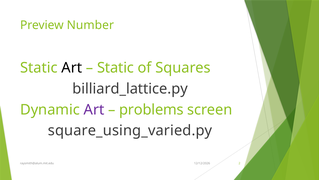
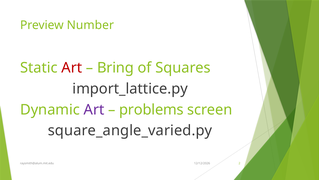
Art at (72, 68) colour: black -> red
Static at (115, 68): Static -> Bring
billiard_lattice.py: billiard_lattice.py -> import_lattice.py
square_using_varied.py: square_using_varied.py -> square_angle_varied.py
